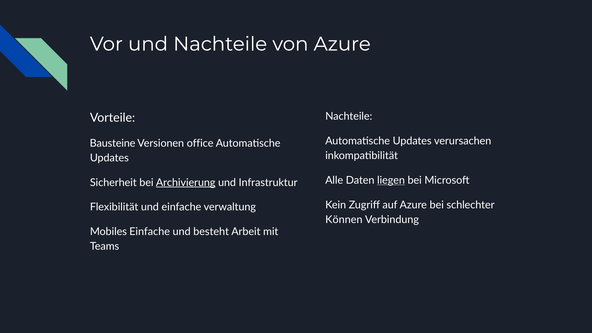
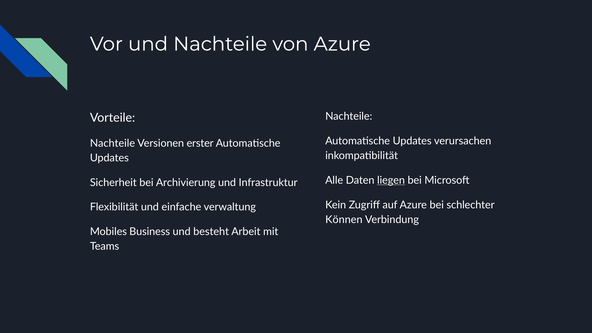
Bausteine at (113, 143): Bausteine -> Nachteile
office: office -> erster
Archivierung underline: present -> none
Mobiles Einfache: Einfache -> Business
